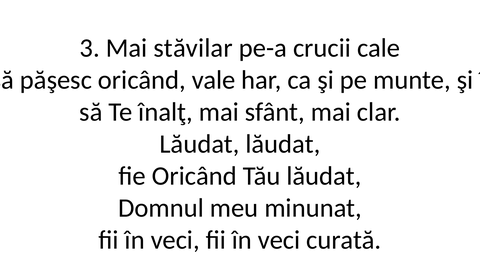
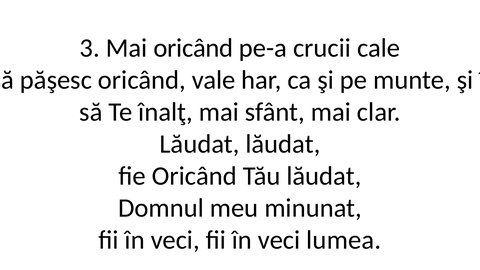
Mai stăvilar: stăvilar -> oricând
curată: curată -> lumea
